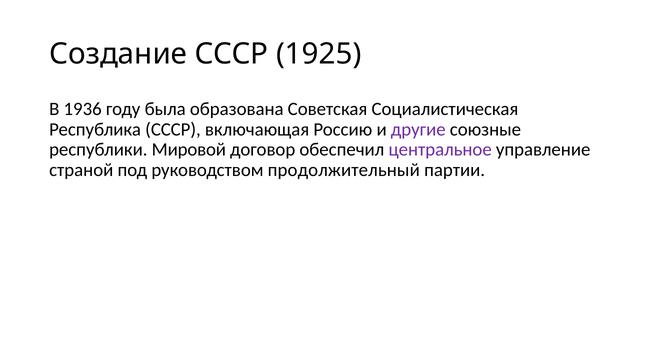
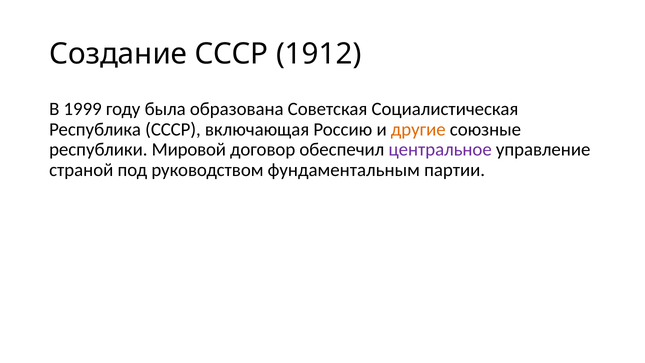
1925: 1925 -> 1912
1936: 1936 -> 1999
другие colour: purple -> orange
продолжительный: продолжительный -> фундаментальным
